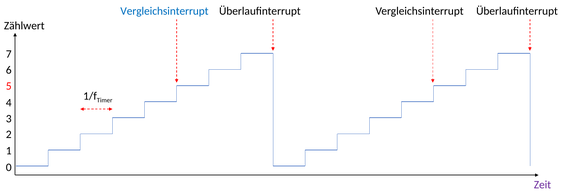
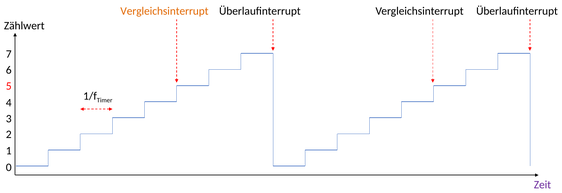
Vergleichsinterrupt at (164, 11) colour: blue -> orange
